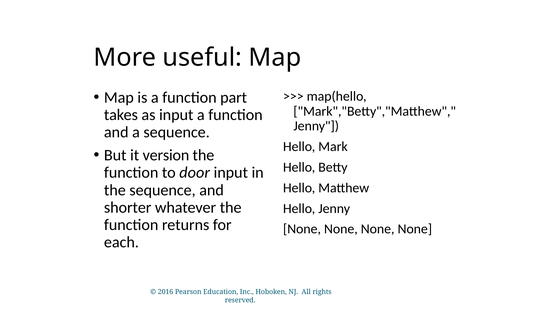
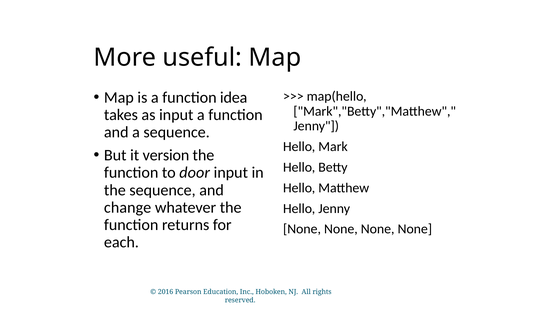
part: part -> idea
shorter: shorter -> change
